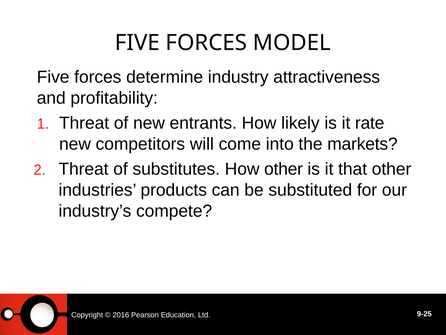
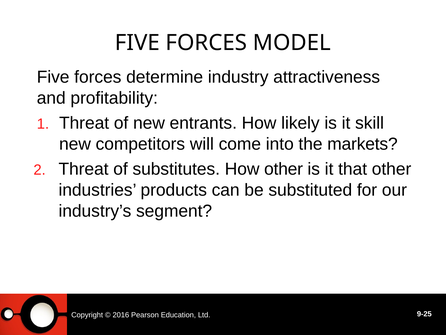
rate: rate -> skill
compete: compete -> segment
